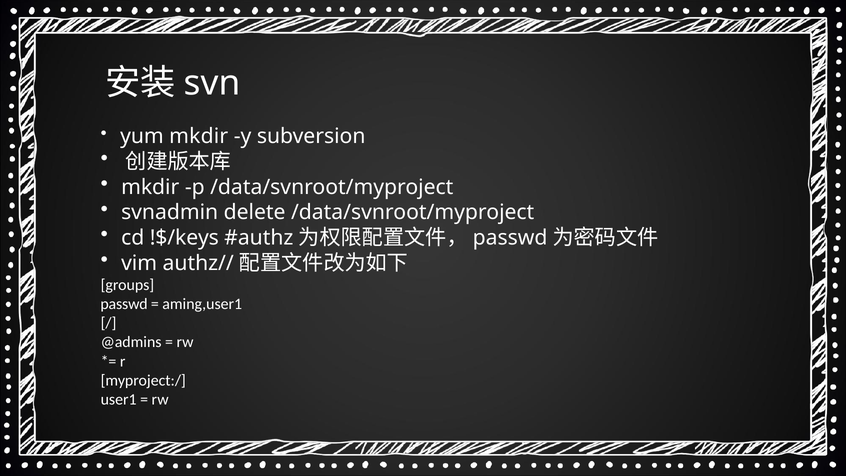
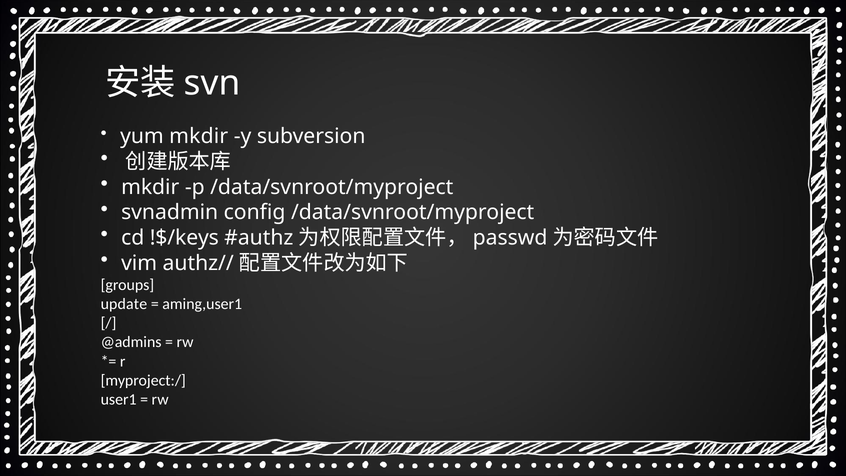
delete: delete -> config
passwd at (124, 304): passwd -> update
